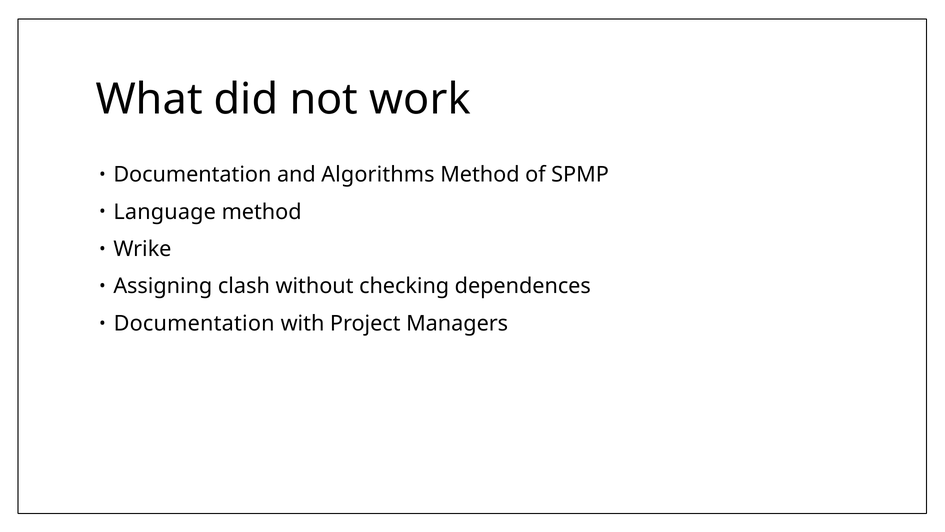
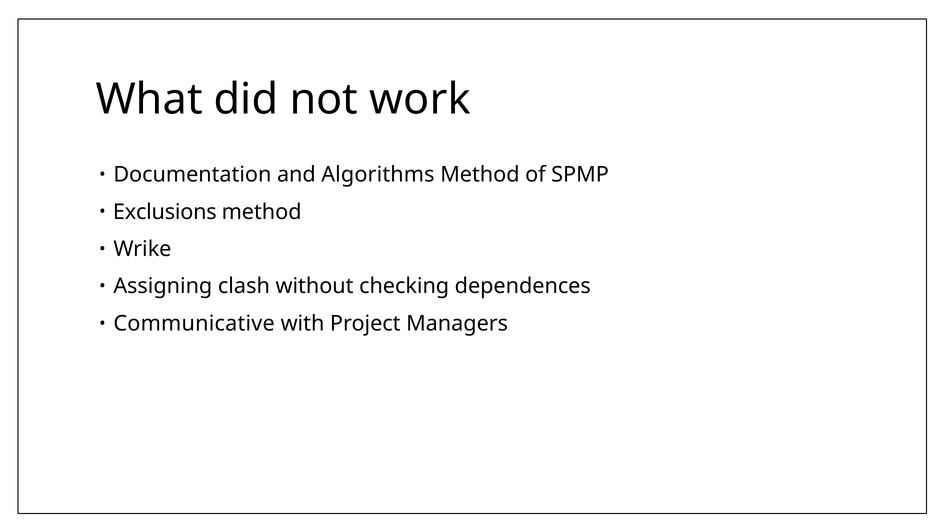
Language: Language -> Exclusions
Documentation at (194, 323): Documentation -> Communicative
